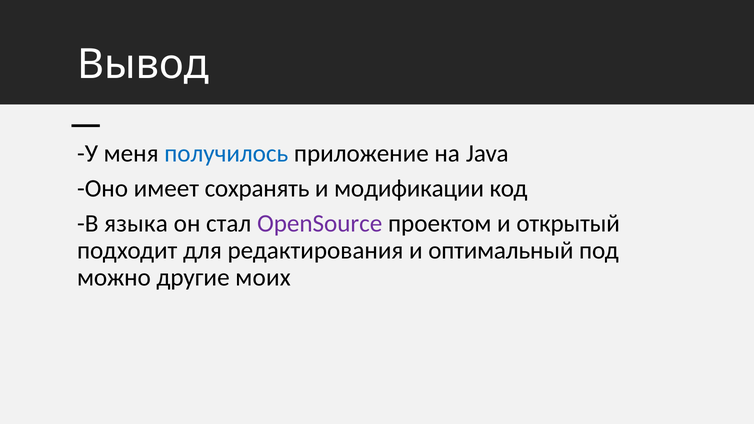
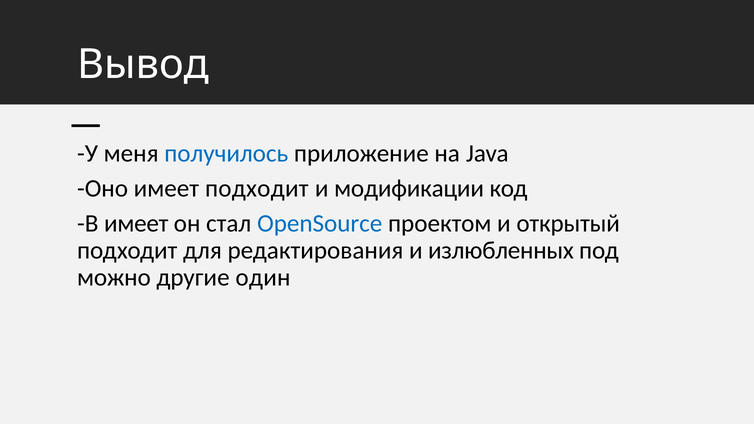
имеет сохранять: сохранять -> подходит
В языка: языка -> имеет
OpenSource colour: purple -> blue
оптимальный: оптимальный -> излюбленных
моих: моих -> один
